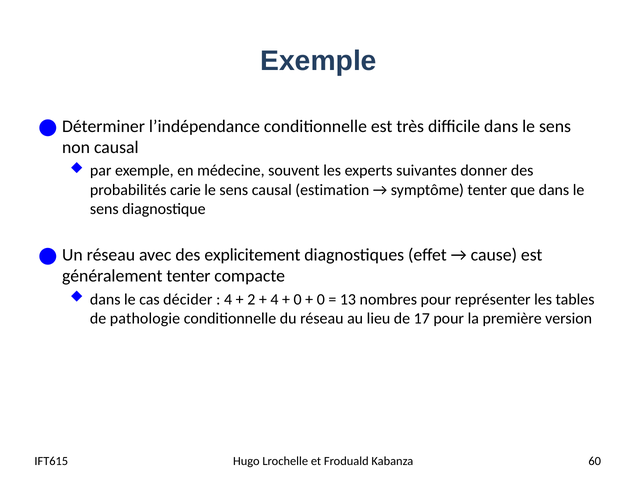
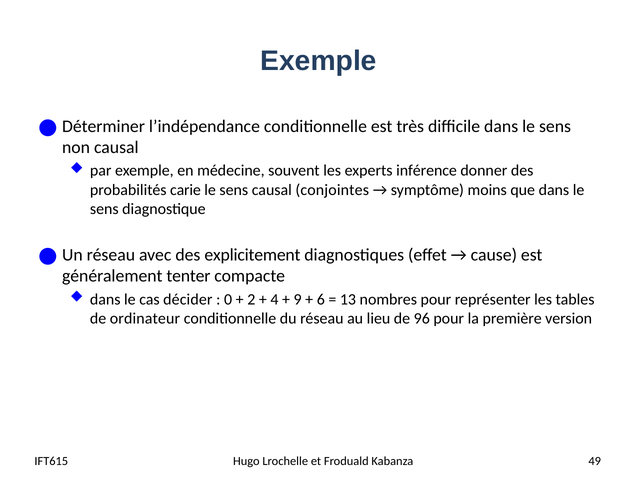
suivantes: suivantes -> inférence
estimation: estimation -> conjointes
symptôme tenter: tenter -> moins
4 at (228, 300): 4 -> 0
0 at (298, 300): 0 -> 9
0 at (321, 300): 0 -> 6
pathologie: pathologie -> ordinateur
17: 17 -> 96
60: 60 -> 49
